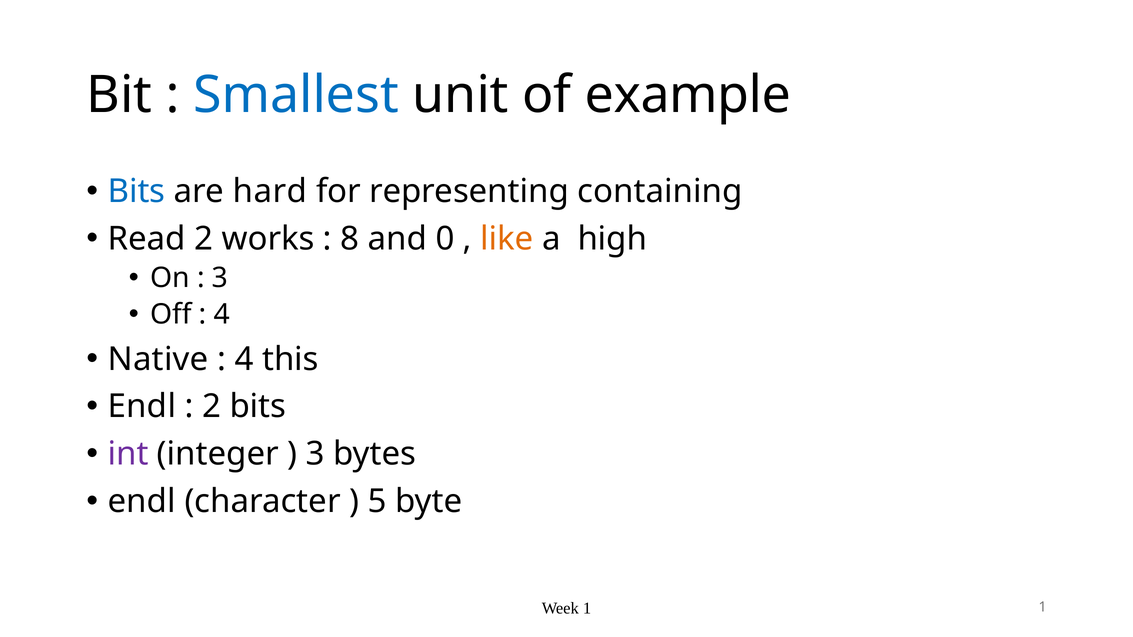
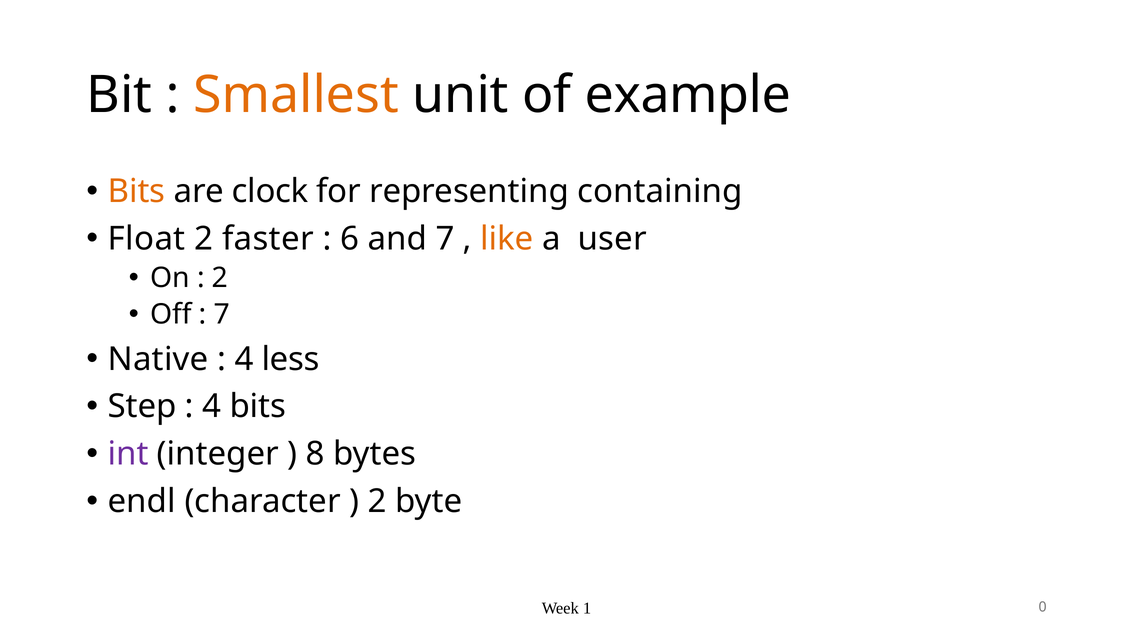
Smallest colour: blue -> orange
Bits at (136, 191) colour: blue -> orange
hard: hard -> clock
Read: Read -> Float
works: works -> faster
8: 8 -> 6
and 0: 0 -> 7
high: high -> user
3 at (220, 278): 3 -> 2
4 at (222, 314): 4 -> 7
this: this -> less
Endl at (142, 407): Endl -> Step
2 at (212, 407): 2 -> 4
3 at (315, 454): 3 -> 8
5 at (377, 502): 5 -> 2
1 1: 1 -> 0
